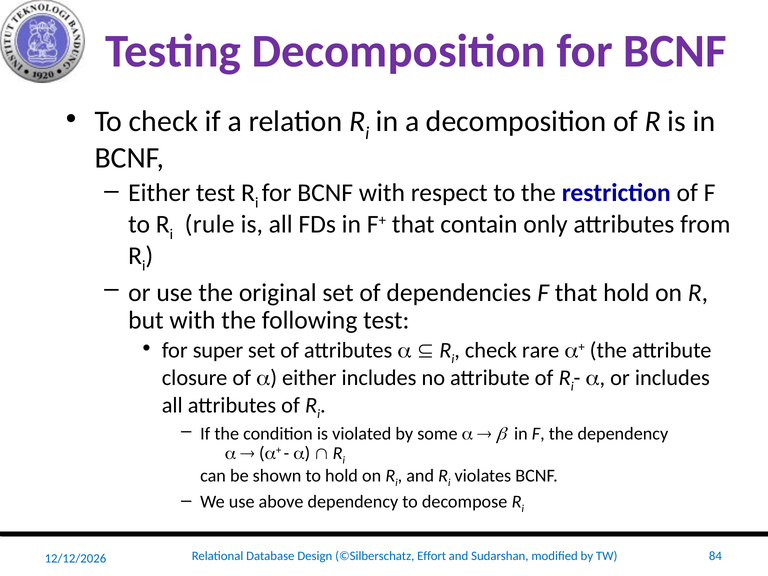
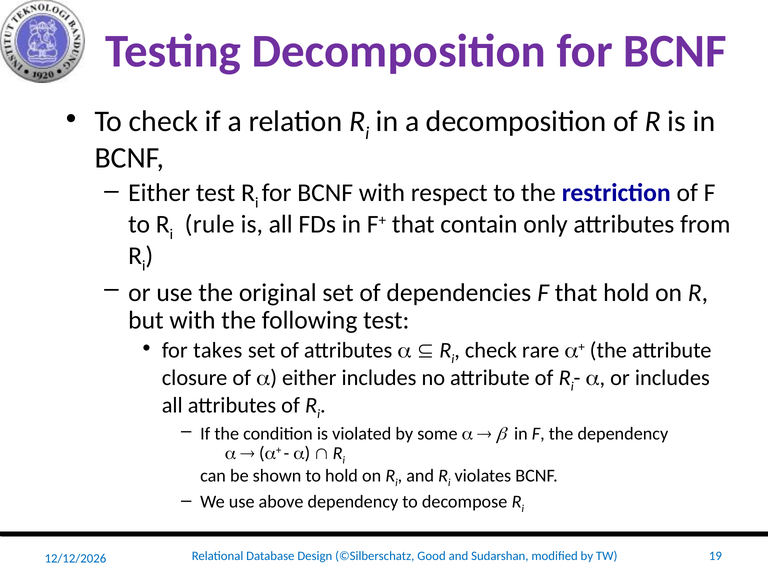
super: super -> takes
Effort: Effort -> Good
84: 84 -> 19
